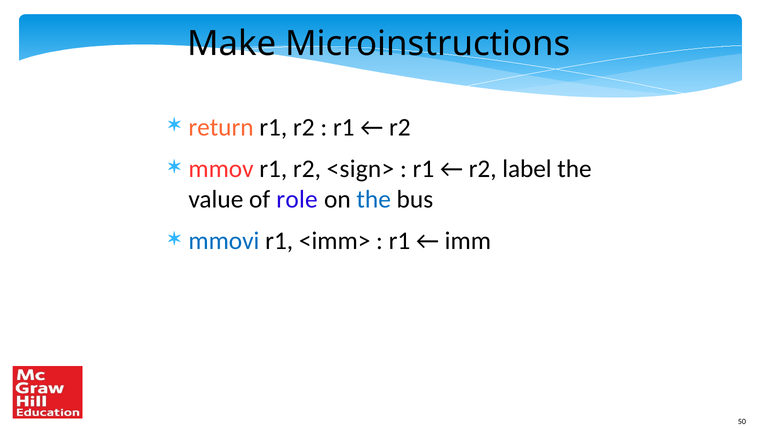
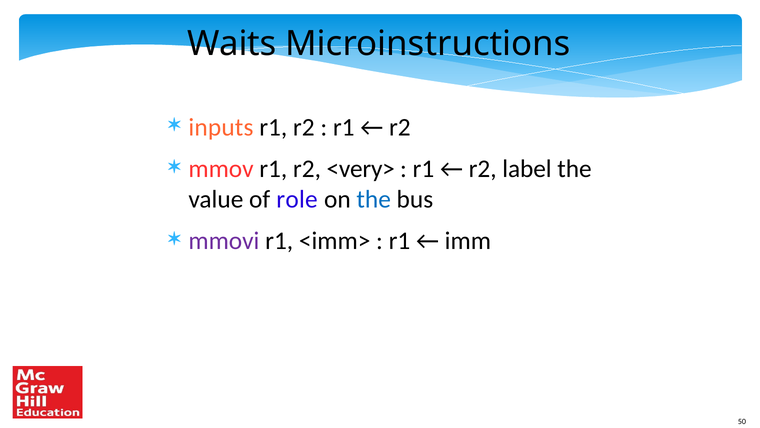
Make: Make -> Waits
return: return -> inputs
<sign>: <sign> -> <very>
mmovi colour: blue -> purple
